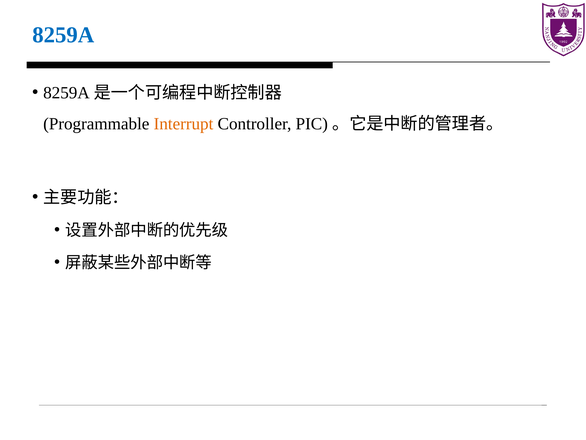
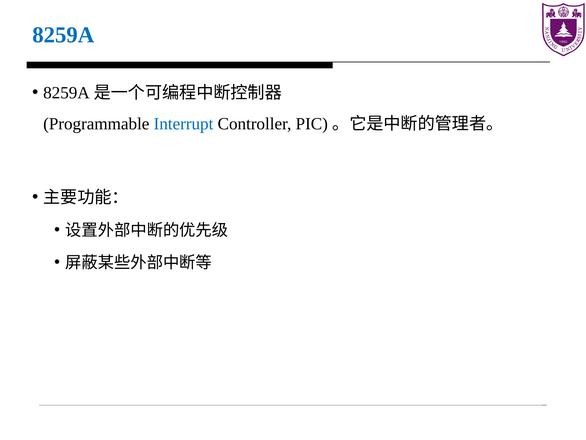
Interrupt colour: orange -> blue
